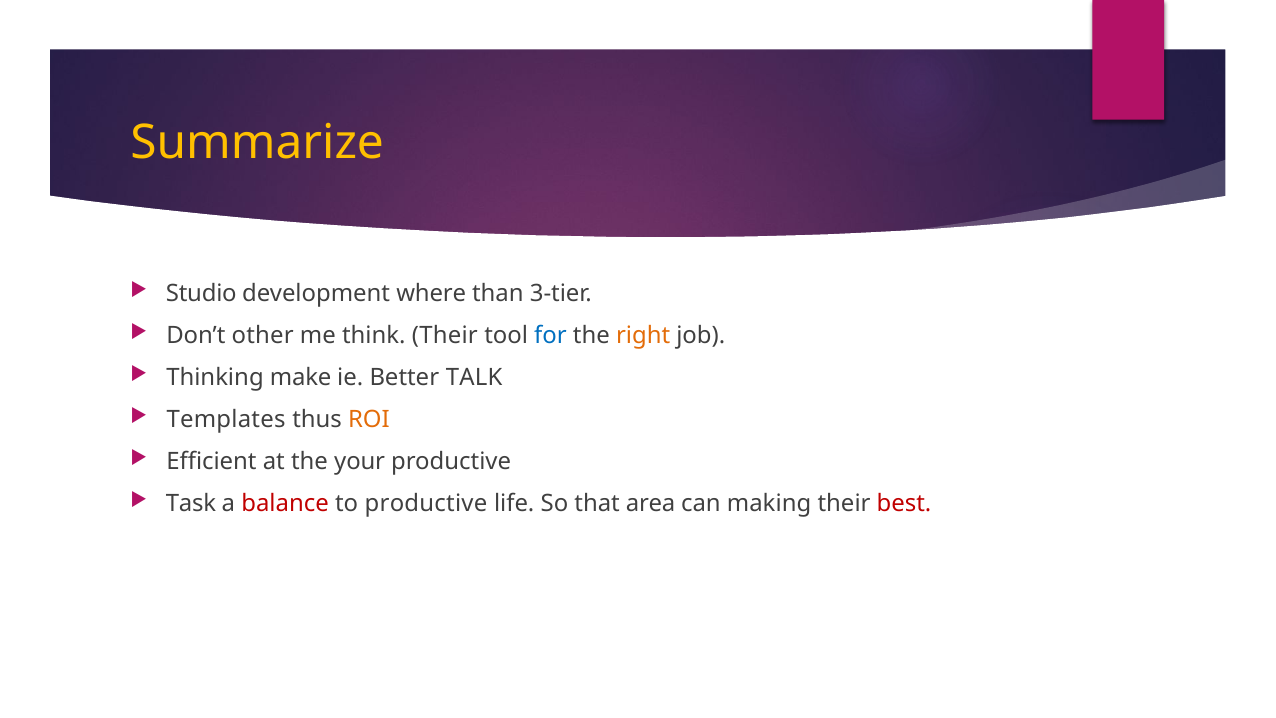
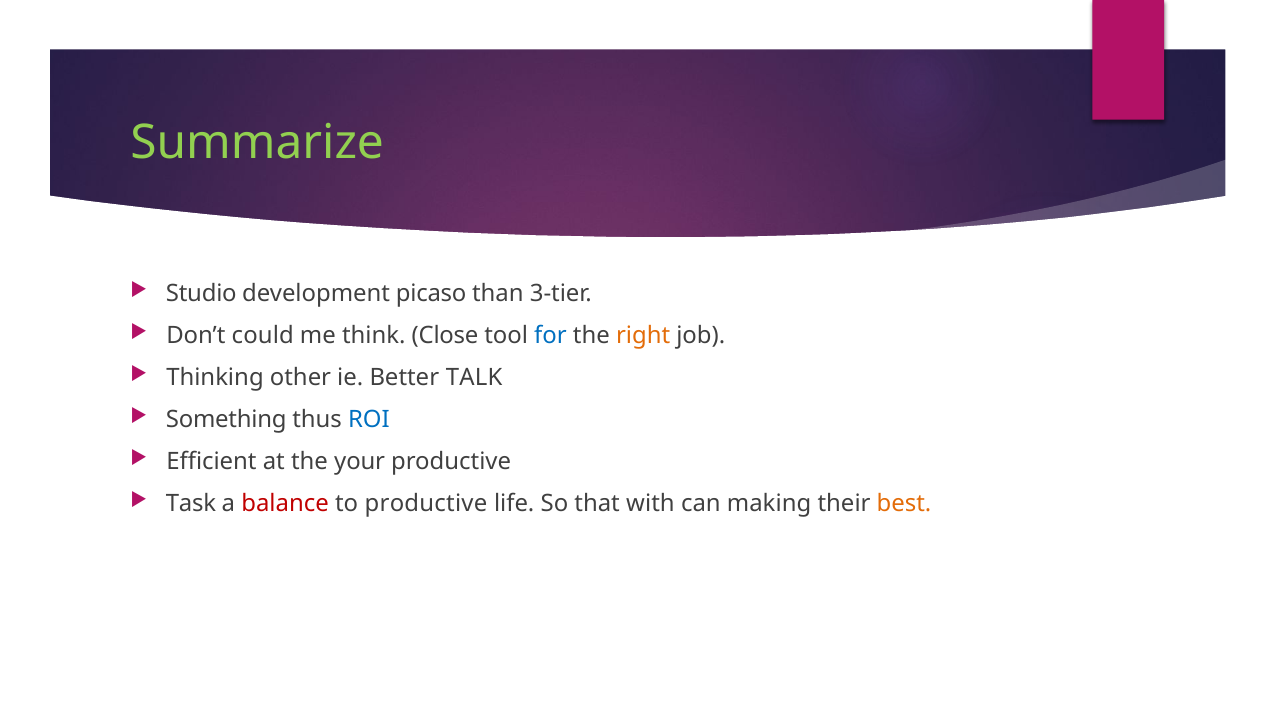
Summarize colour: yellow -> light green
where: where -> picaso
other: other -> could
think Their: Their -> Close
make: make -> other
Templates: Templates -> Something
ROI colour: orange -> blue
area: area -> with
best colour: red -> orange
